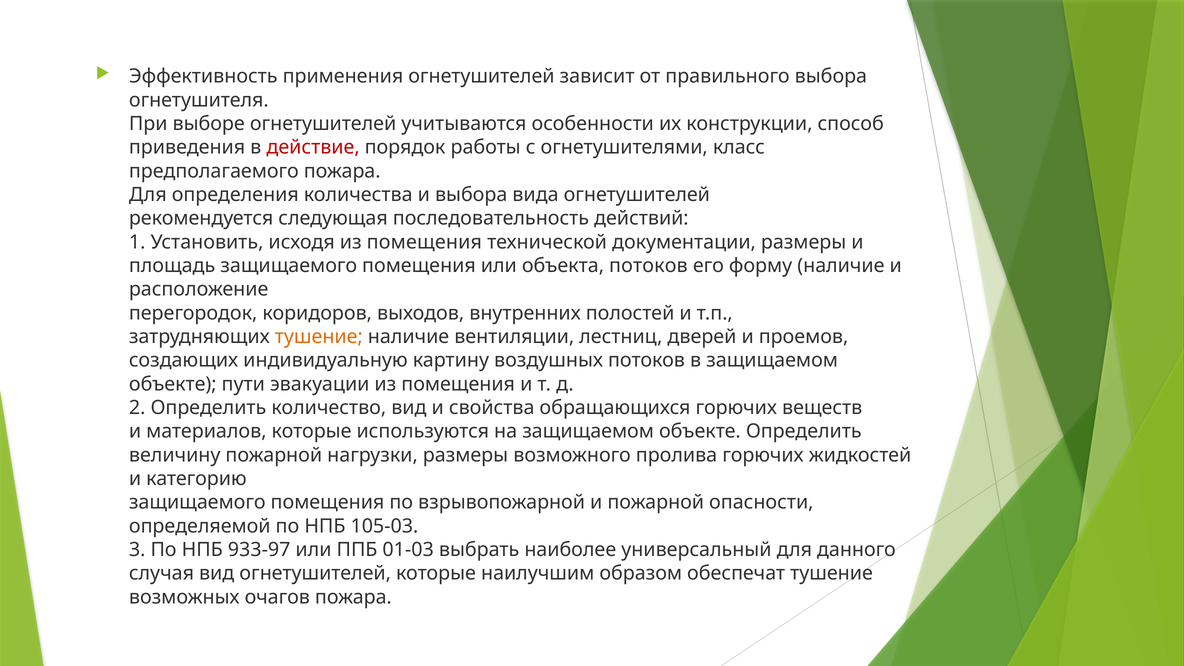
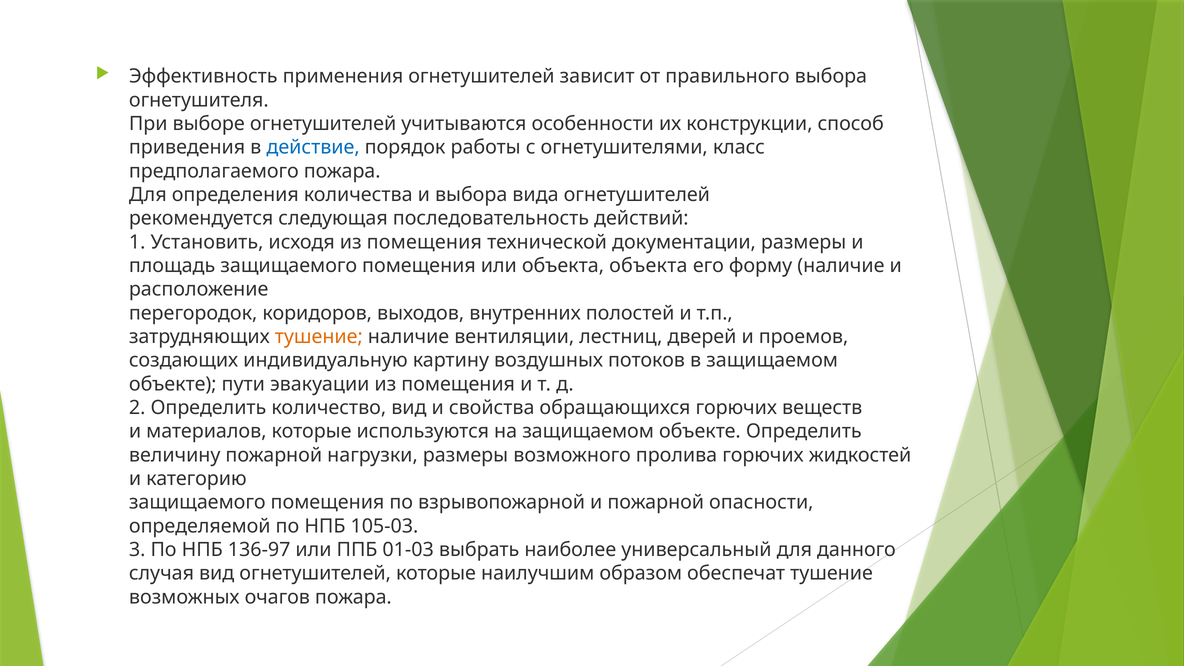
действие colour: red -> blue
объекта потоков: потоков -> объекта
933-97: 933-97 -> 136-97
